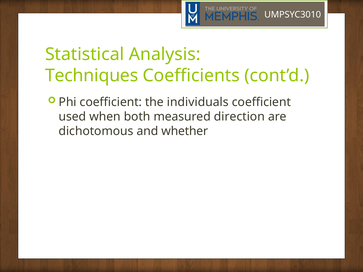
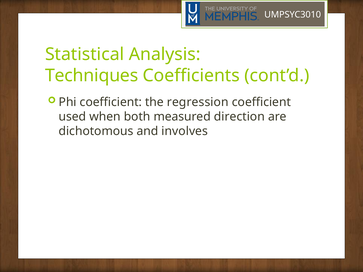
individuals: individuals -> regression
whether: whether -> involves
